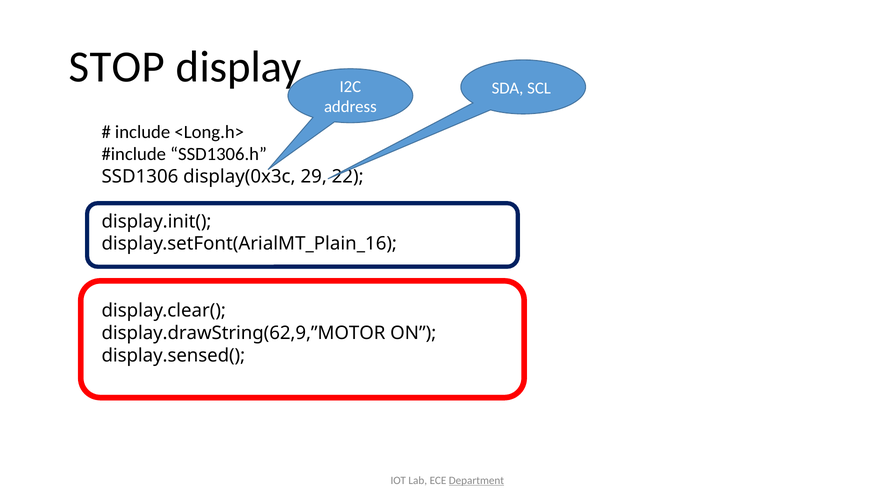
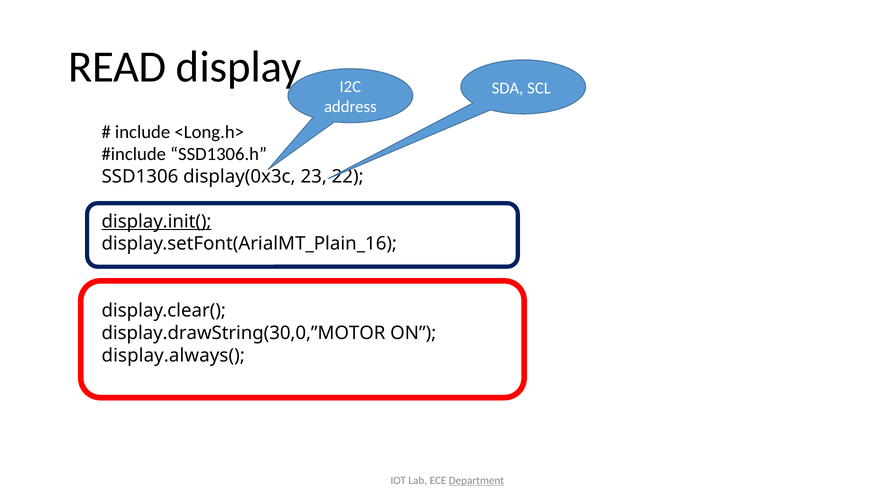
STOP: STOP -> READ
29: 29 -> 23
display.init( underline: none -> present
display.drawString(62,9,”MOTOR: display.drawString(62,9,”MOTOR -> display.drawString(30,0,”MOTOR
display.sensed(: display.sensed( -> display.always(
